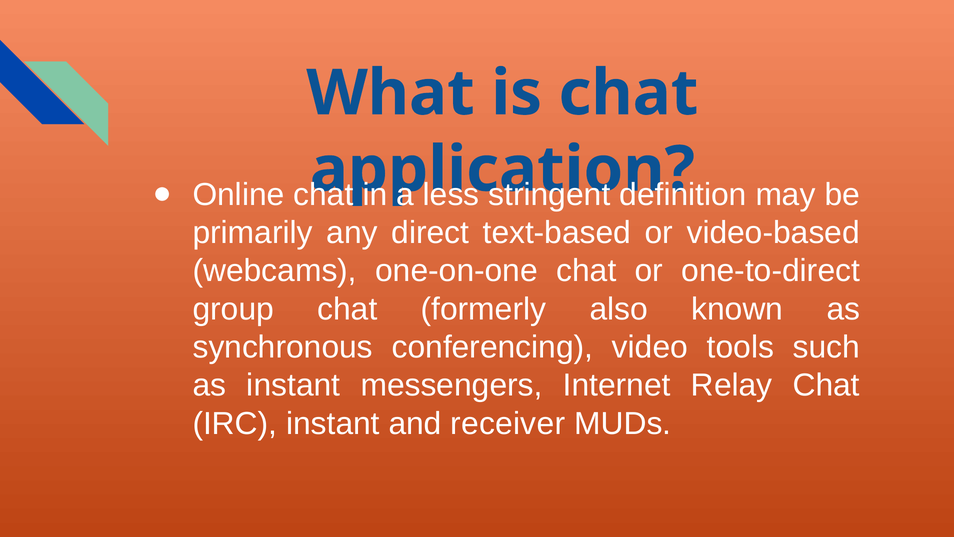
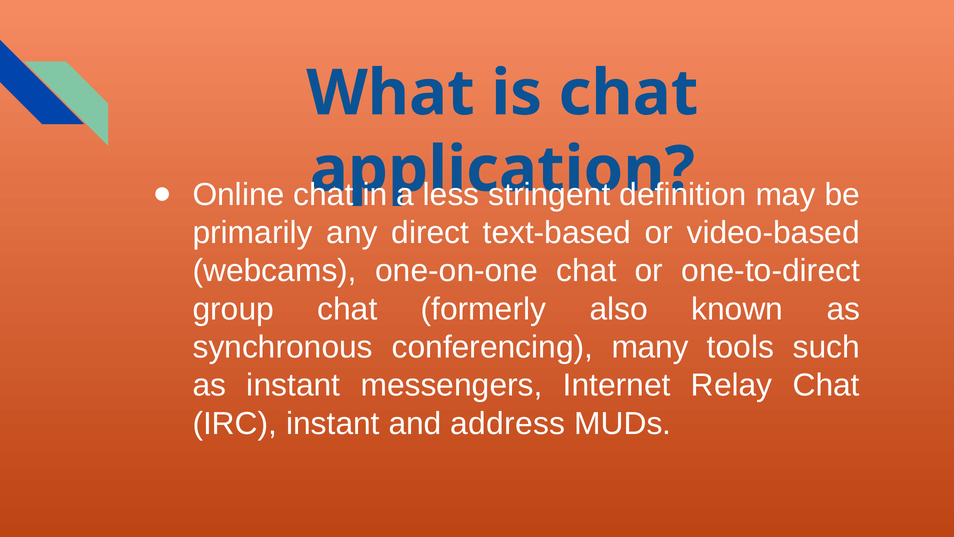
video: video -> many
receiver: receiver -> address
